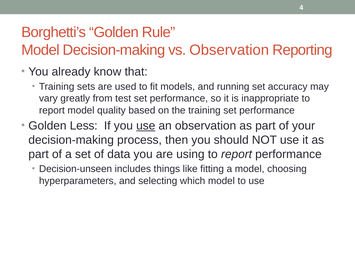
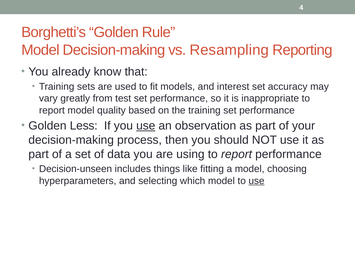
vs Observation: Observation -> Resampling
running: running -> interest
use at (257, 181) underline: none -> present
